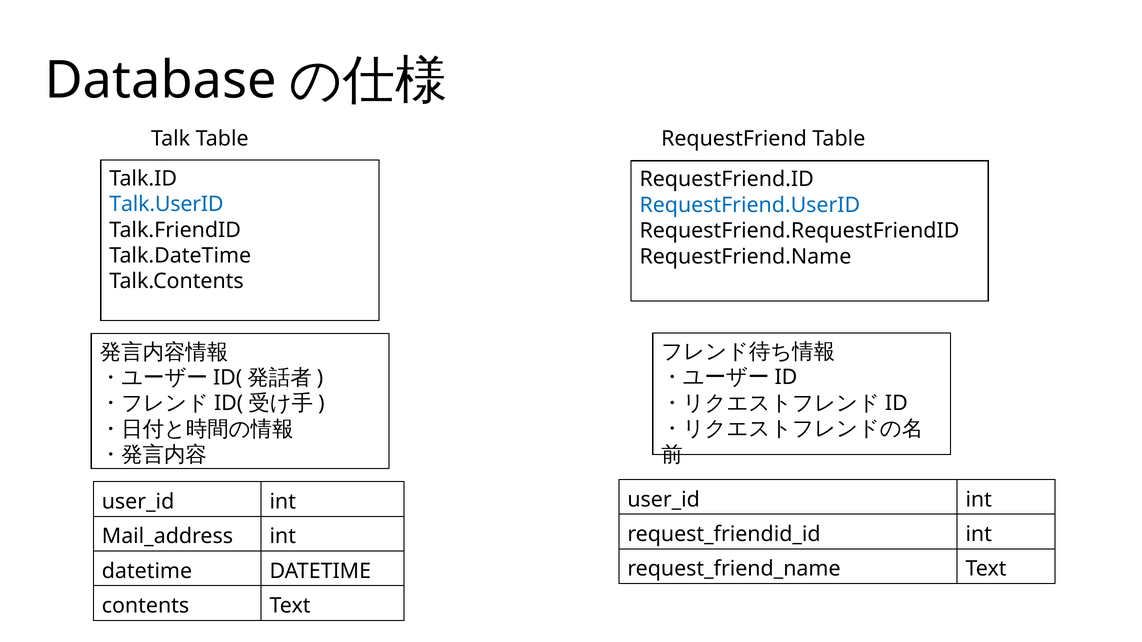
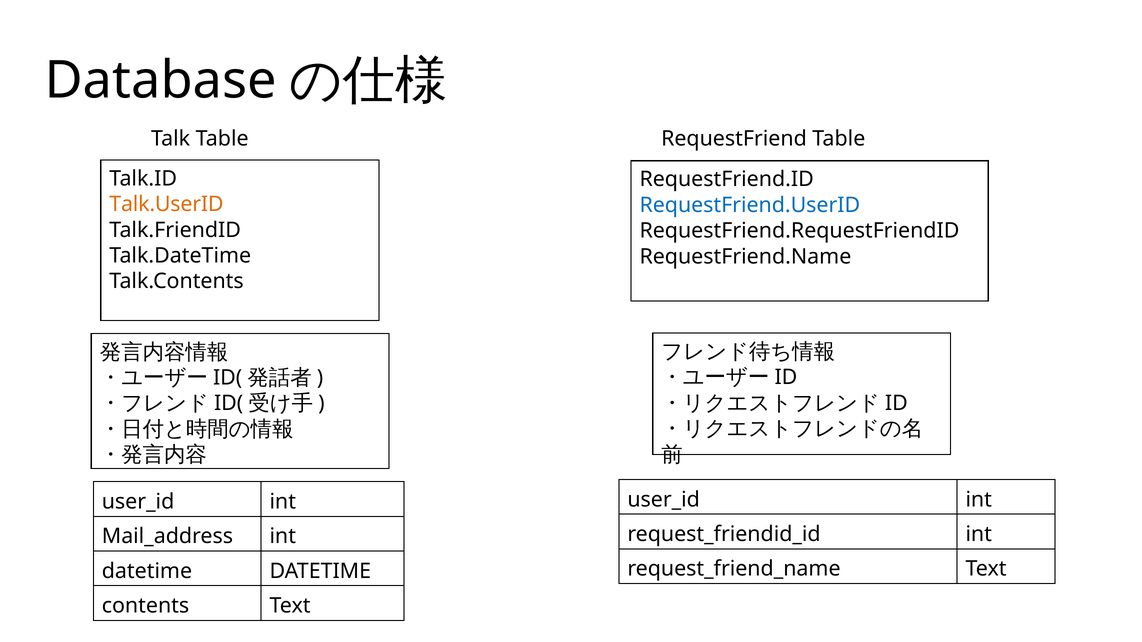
Talk.UserID colour: blue -> orange
